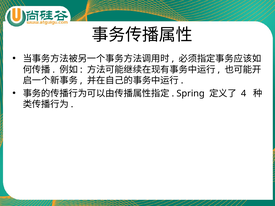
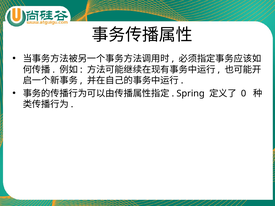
4: 4 -> 0
